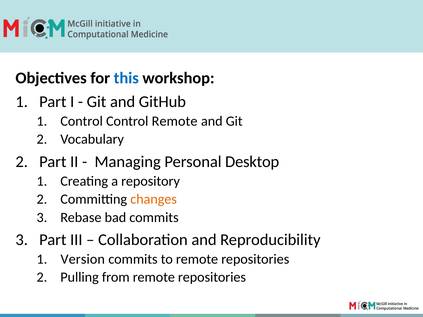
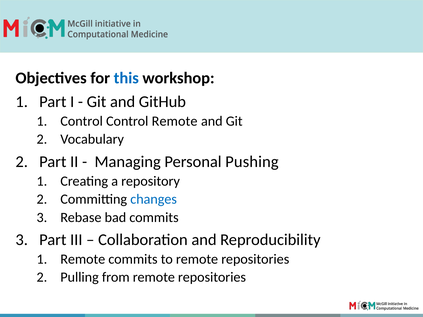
Desktop: Desktop -> Pushing
changes colour: orange -> blue
Version at (83, 259): Version -> Remote
